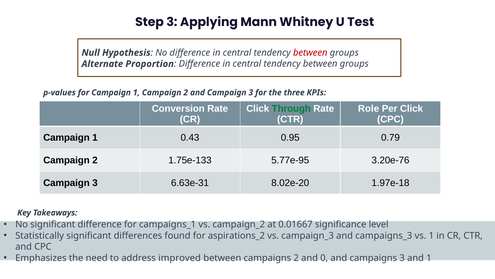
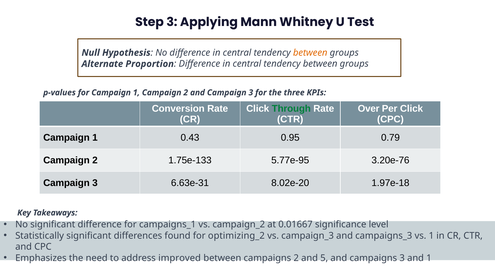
between at (310, 53) colour: red -> orange
Role: Role -> Over
aspirations_2: aspirations_2 -> optimizing_2
0: 0 -> 5
